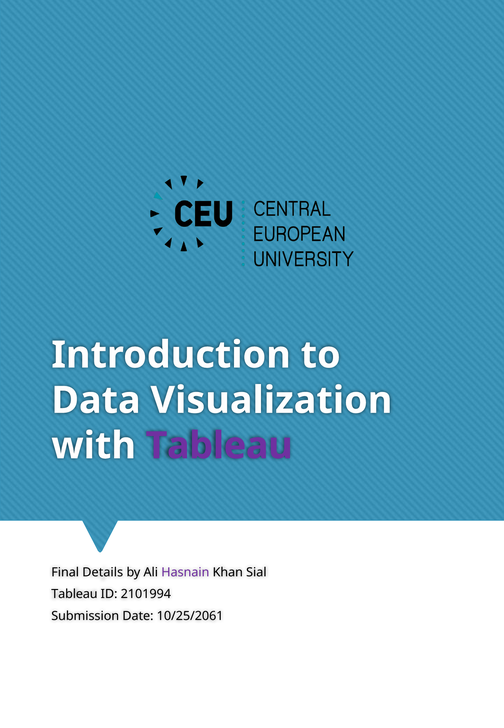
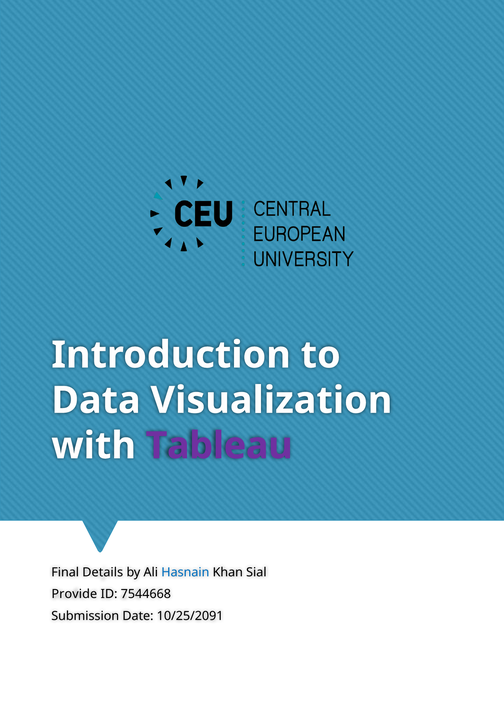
Hasnain colour: purple -> blue
Tableau at (74, 594): Tableau -> Provide
2101994: 2101994 -> 7544668
10/25/2061: 10/25/2061 -> 10/25/2091
